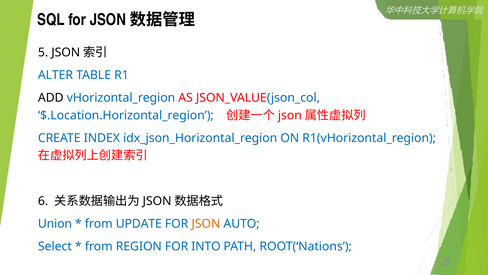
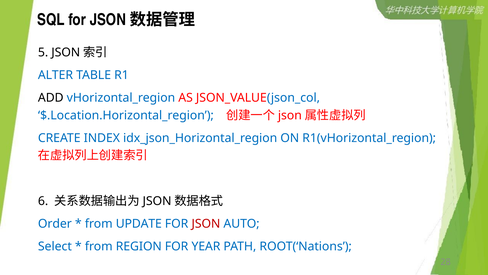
Union: Union -> Order
JSON at (206, 223) colour: orange -> red
INTO: INTO -> YEAR
